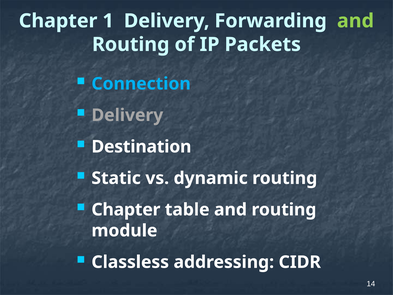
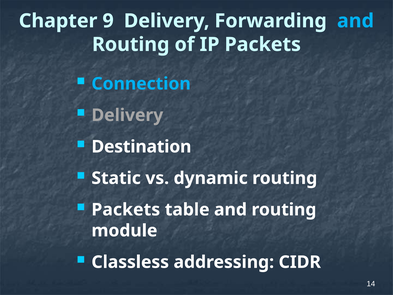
1: 1 -> 9
and at (355, 21) colour: light green -> light blue
Chapter at (126, 209): Chapter -> Packets
